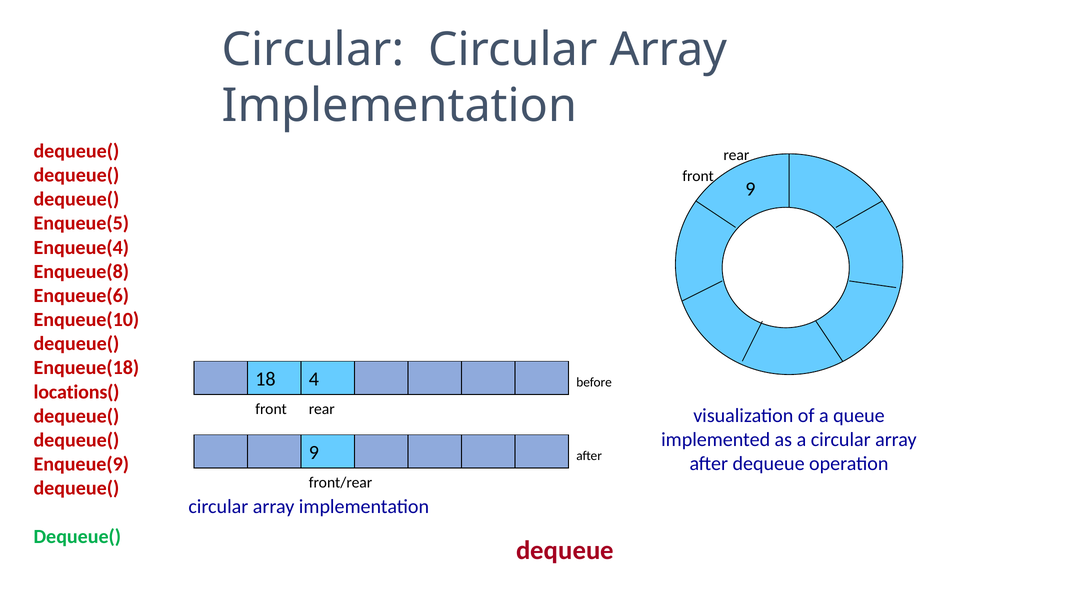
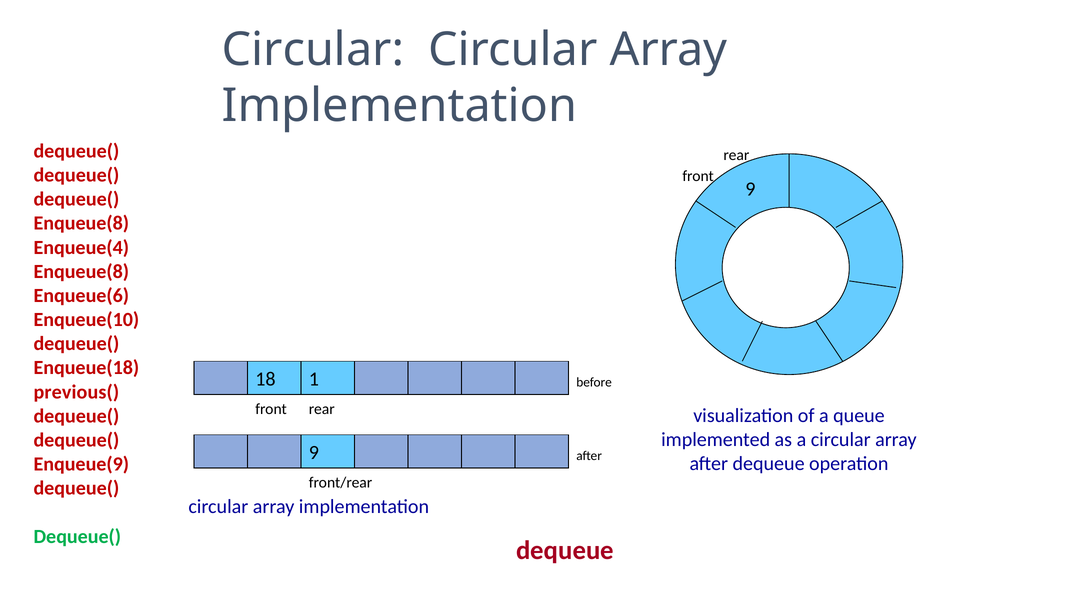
Enqueue(5 at (81, 223): Enqueue(5 -> Enqueue(8
4: 4 -> 1
locations(: locations( -> previous(
